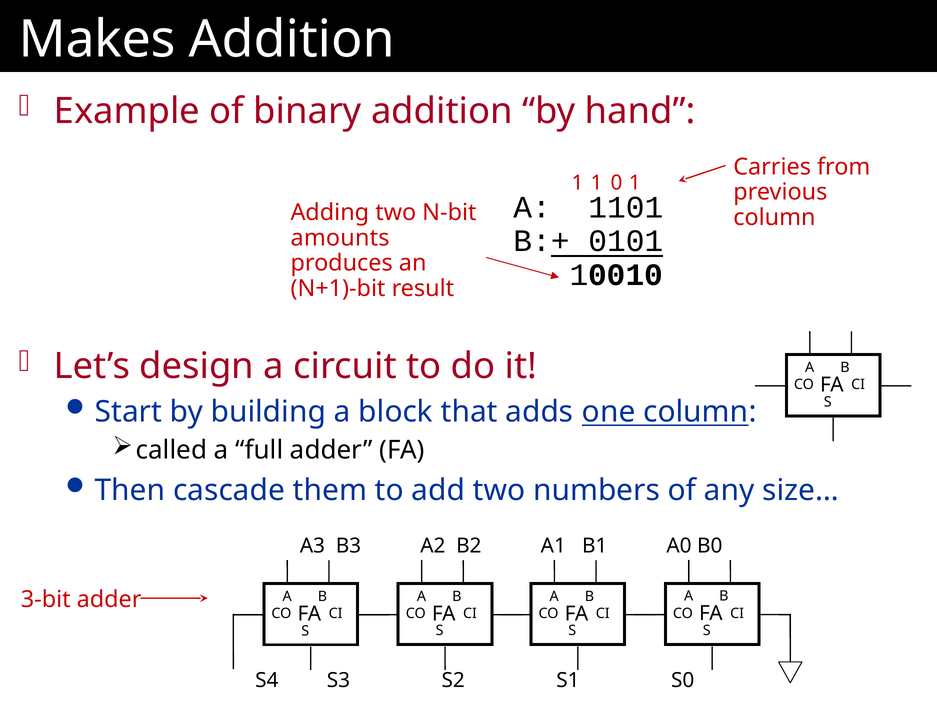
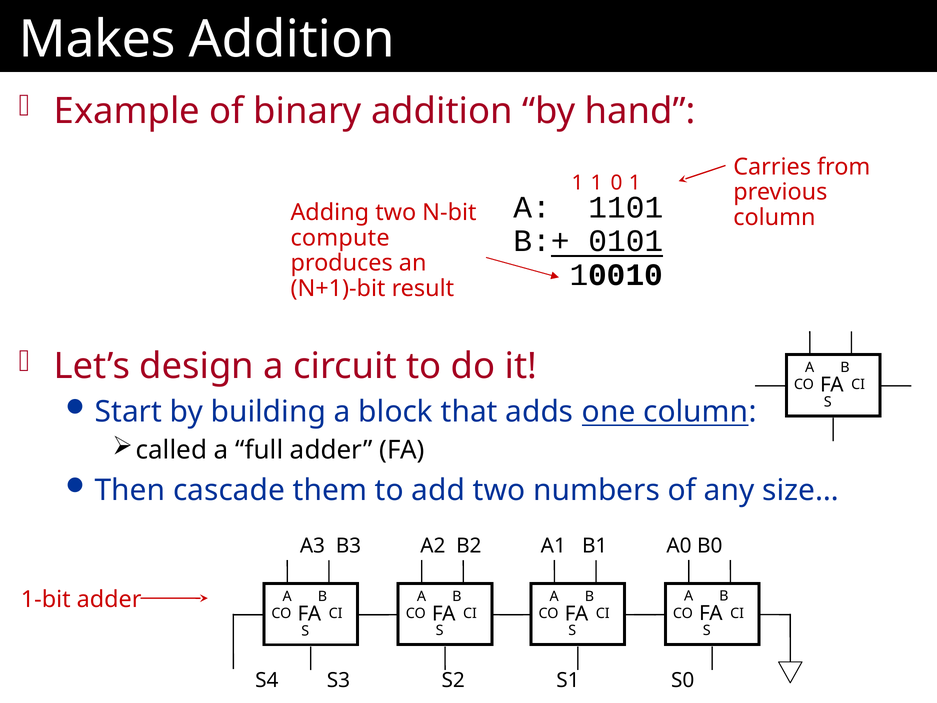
amounts: amounts -> compute
3-bit: 3-bit -> 1-bit
